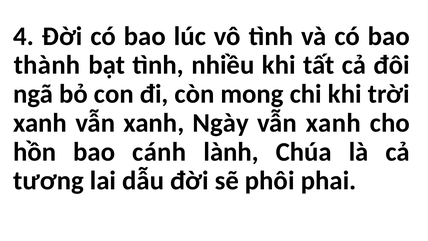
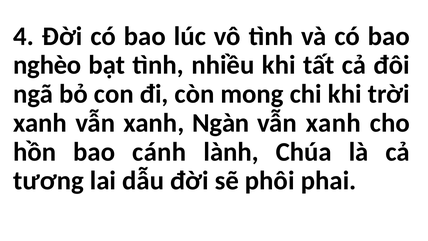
thành: thành -> nghèo
Ngày: Ngày -> Ngàn
